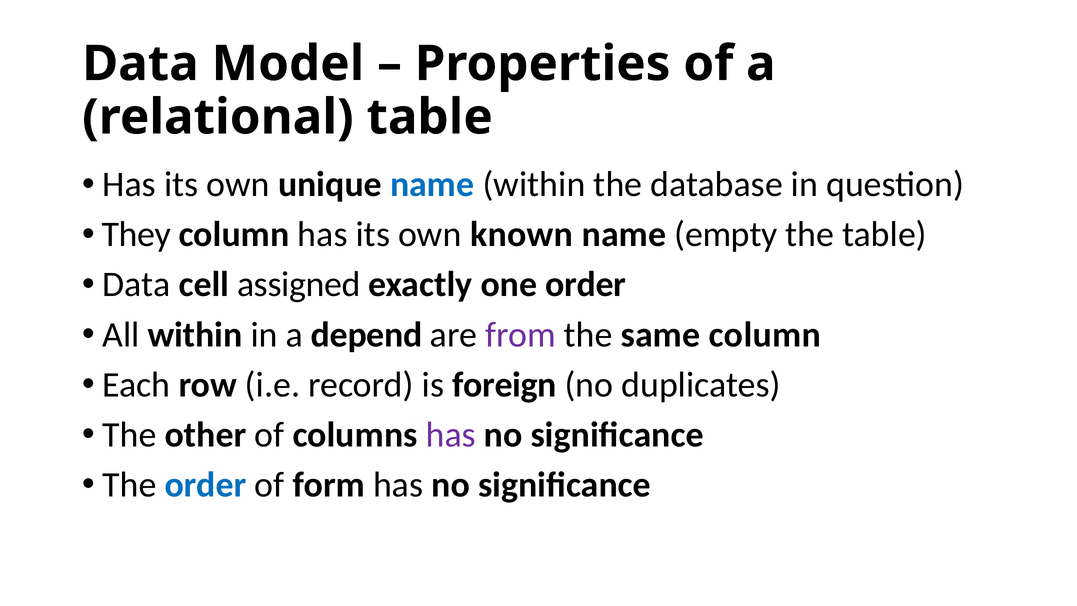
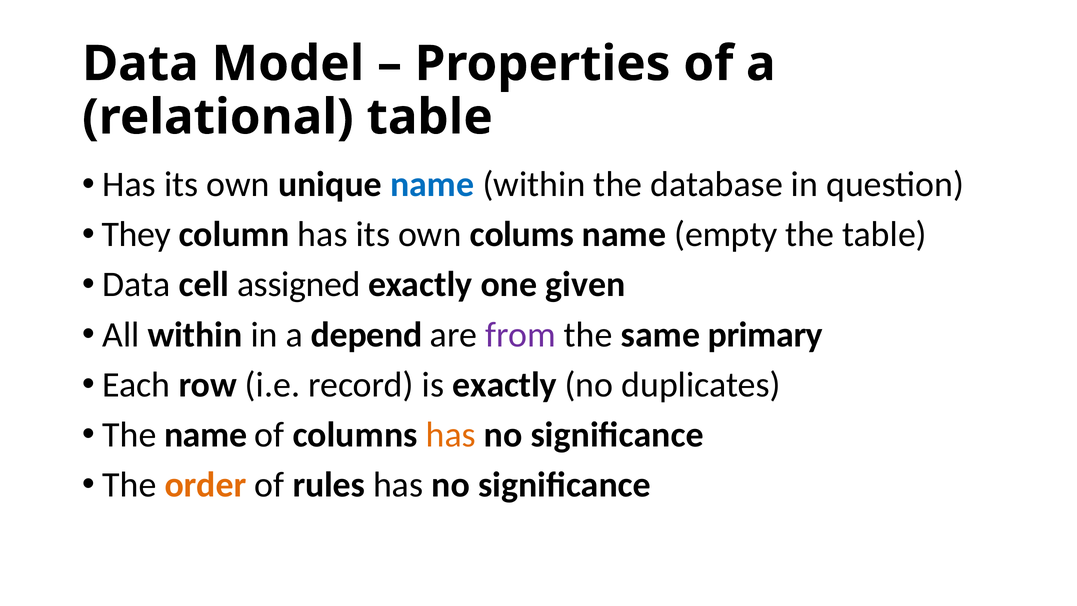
known: known -> colums
one order: order -> given
same column: column -> primary
is foreign: foreign -> exactly
The other: other -> name
has at (451, 435) colour: purple -> orange
order at (205, 485) colour: blue -> orange
form: form -> rules
